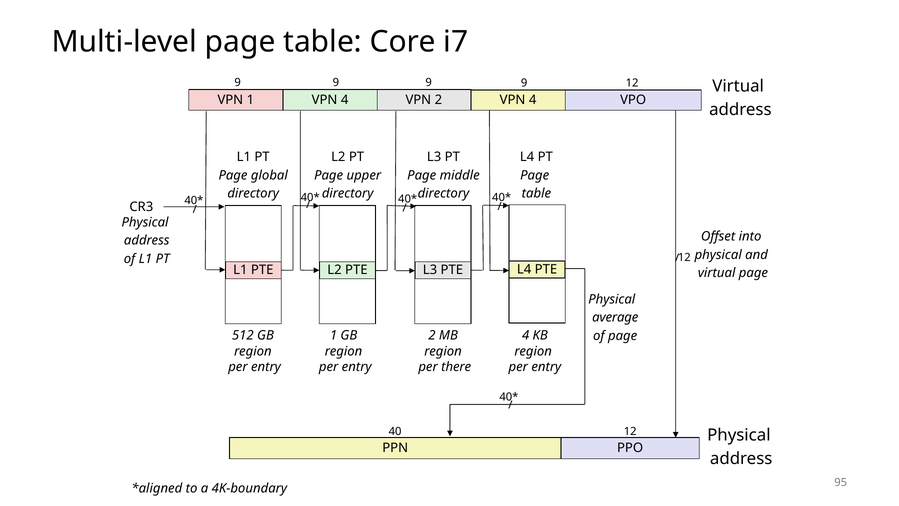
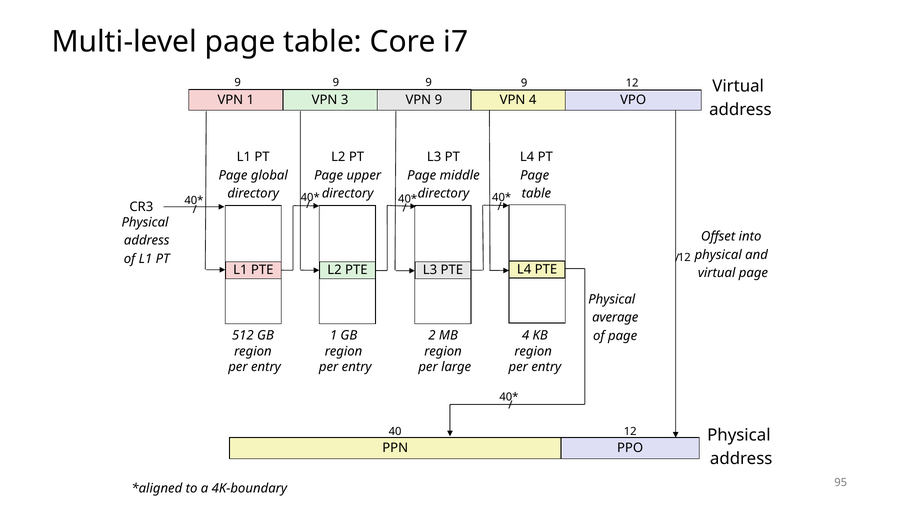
4 at (345, 100): 4 -> 3
VPN 2: 2 -> 9
there: there -> large
